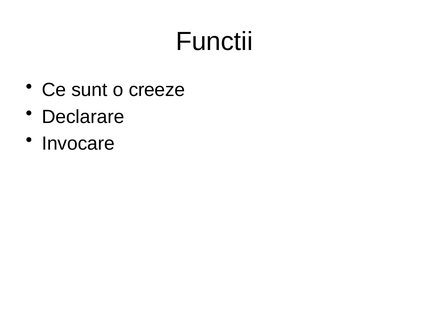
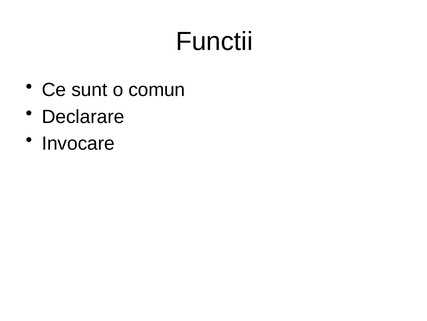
creeze: creeze -> comun
